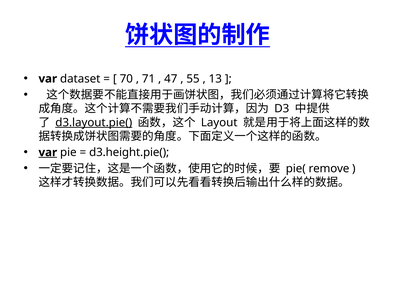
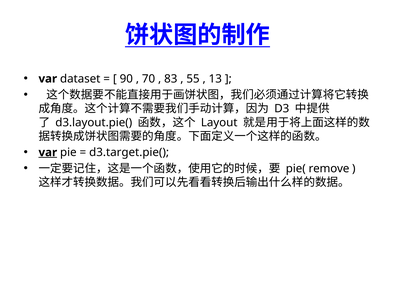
70: 70 -> 90
71: 71 -> 70
47: 47 -> 83
d3.layout.pie( underline: present -> none
d3.height.pie(: d3.height.pie( -> d3.target.pie(
